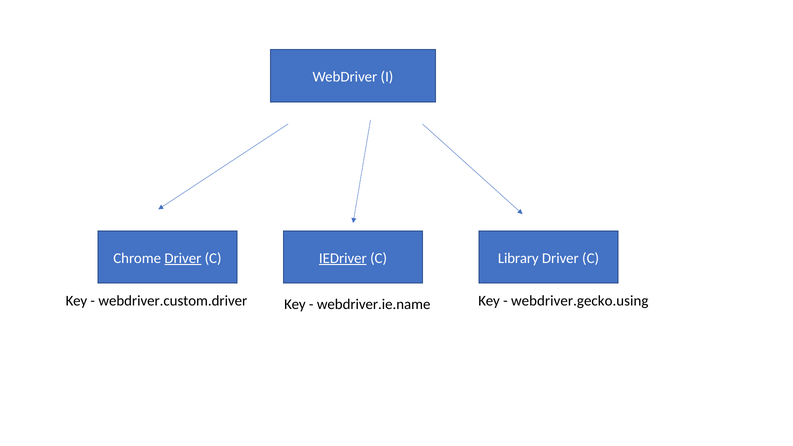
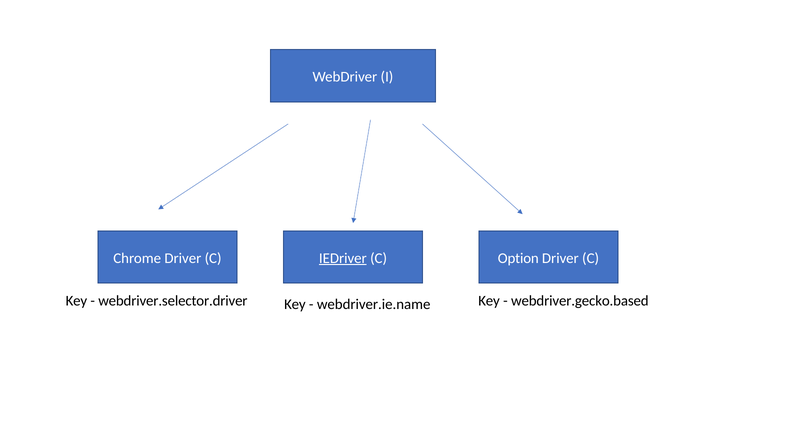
Driver at (183, 258) underline: present -> none
Library: Library -> Option
webdriver.custom.driver: webdriver.custom.driver -> webdriver.selector.driver
webdriver.gecko.using: webdriver.gecko.using -> webdriver.gecko.based
